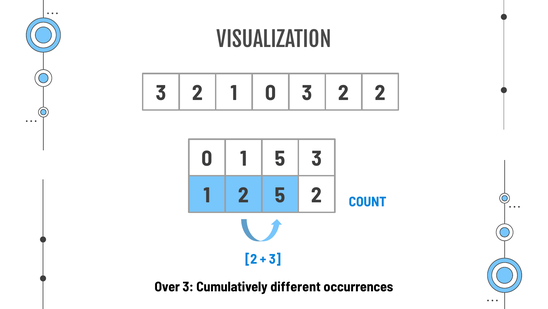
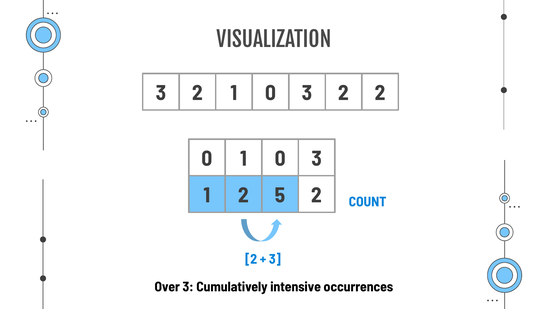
0 1 5: 5 -> 0
different: different -> intensive
